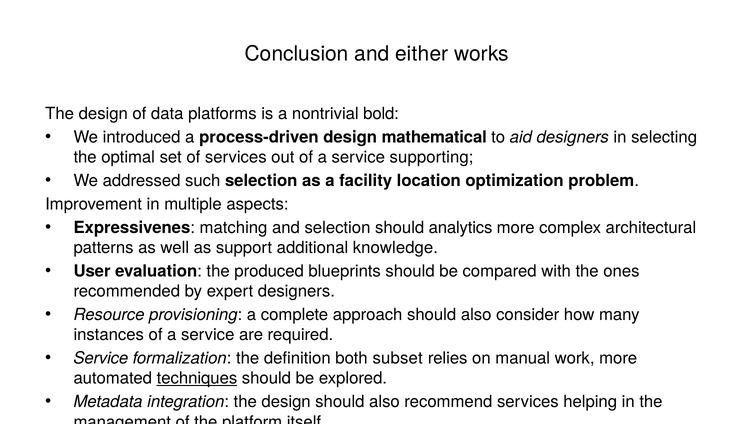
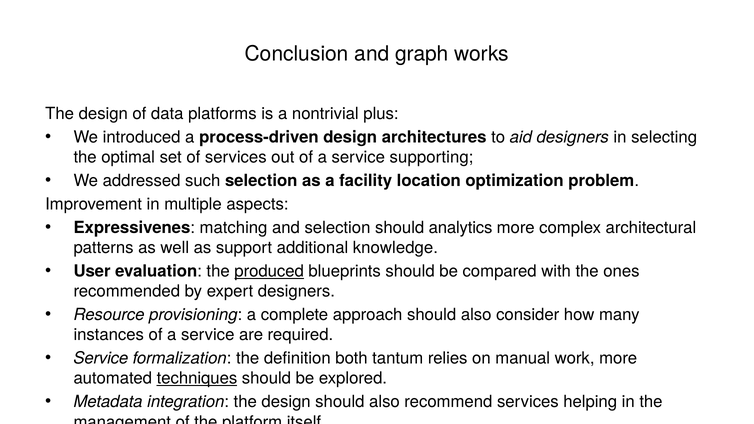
either: either -> graph
bold: bold -> plus
mathematical: mathematical -> architectures
produced underline: none -> present
subset: subset -> tantum
